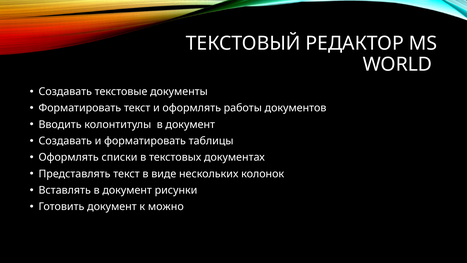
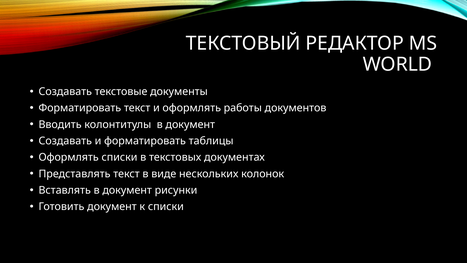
к можно: можно -> списки
